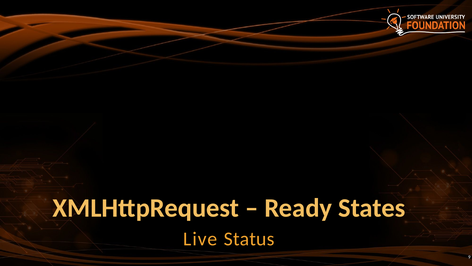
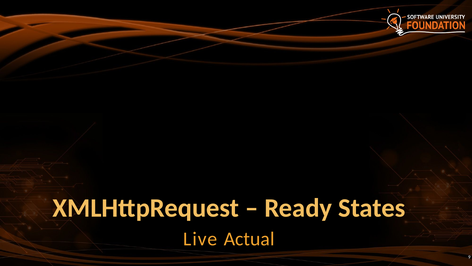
Status: Status -> Actual
